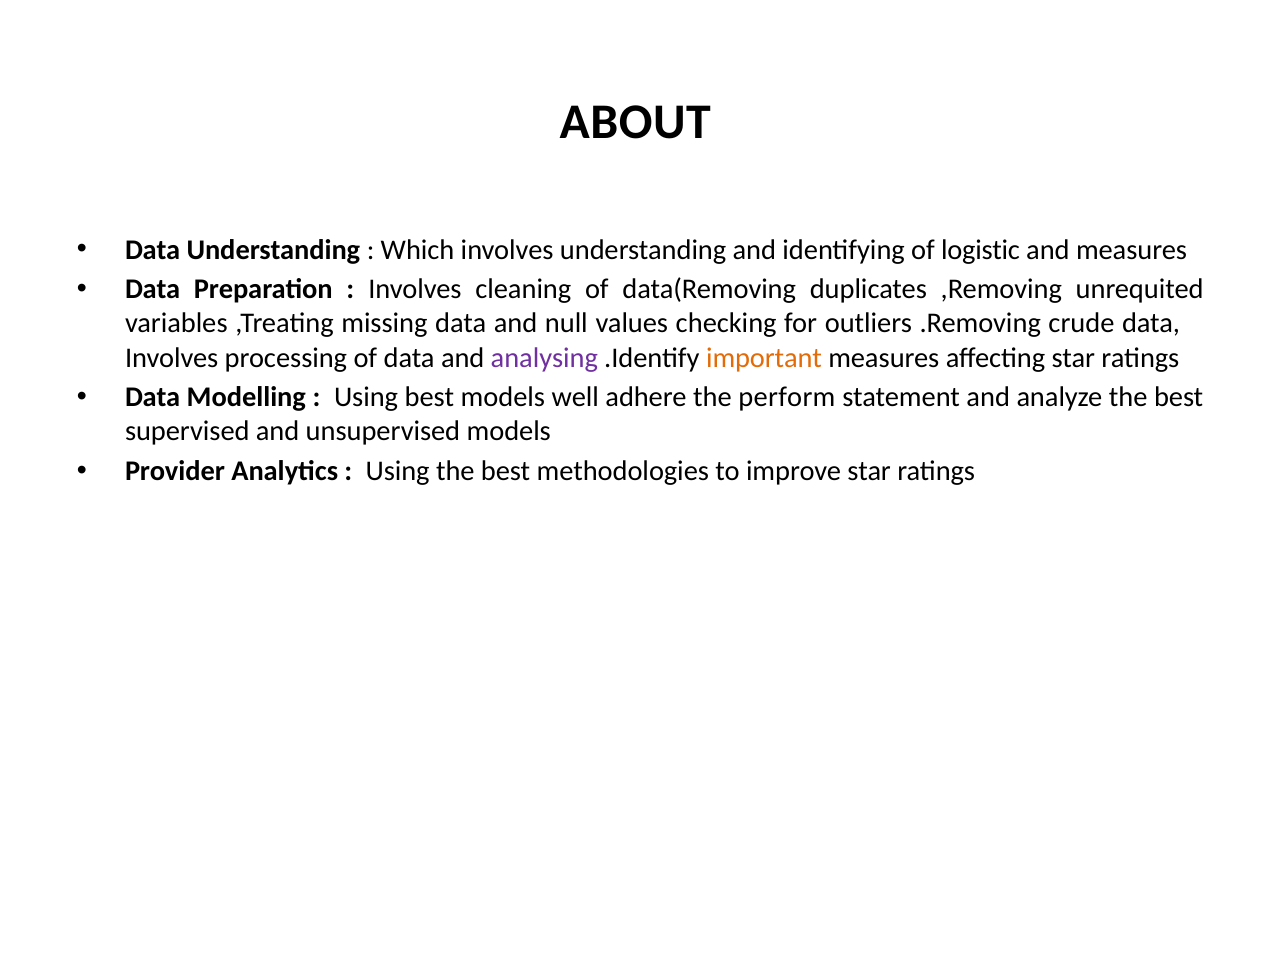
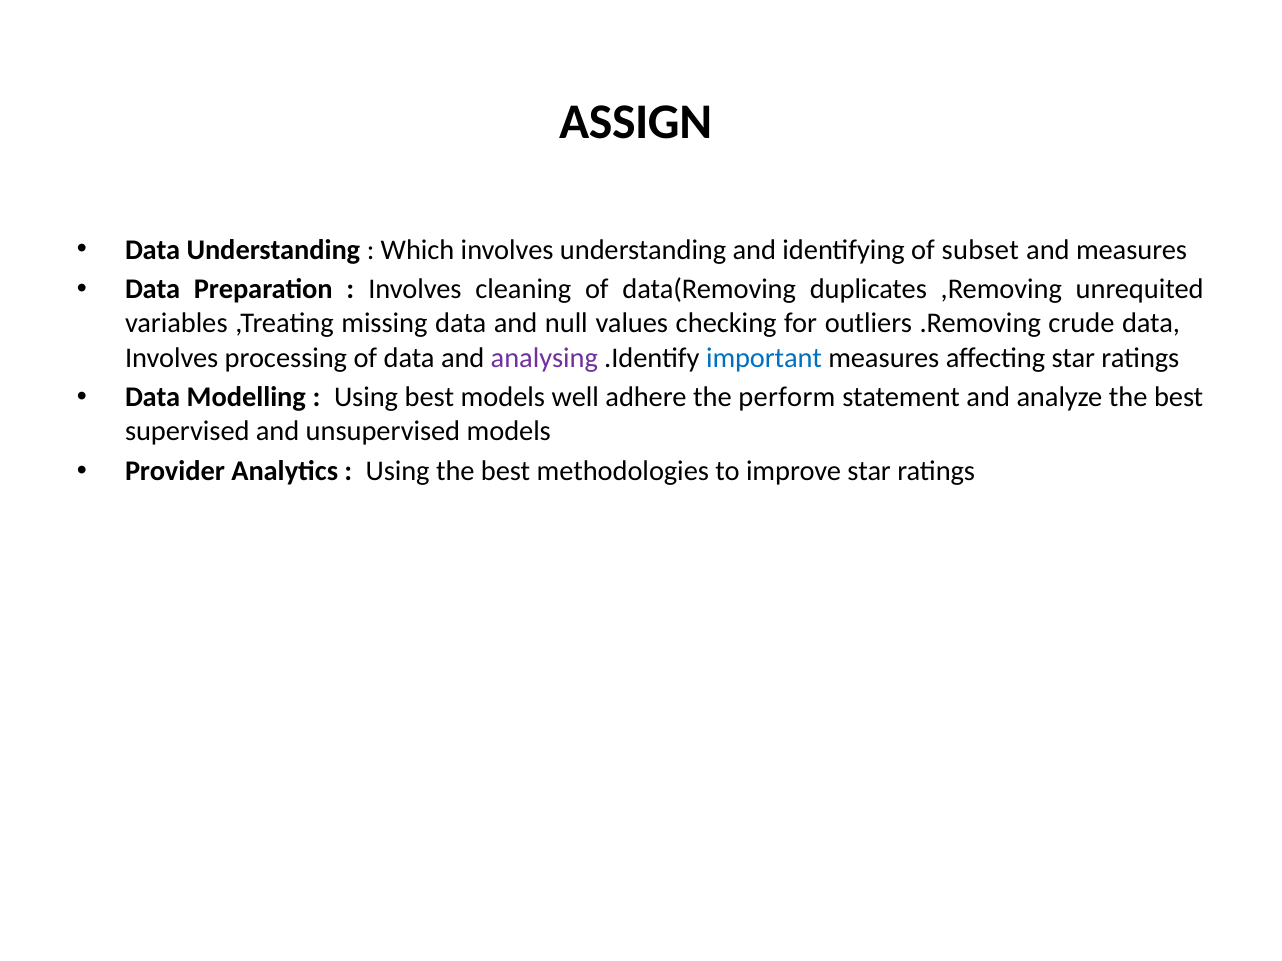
ABOUT: ABOUT -> ASSIGN
logistic: logistic -> subset
important colour: orange -> blue
